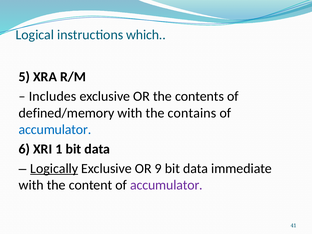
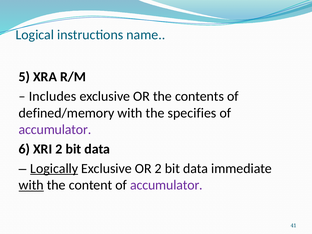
which: which -> name
contains: contains -> specifies
accumulator at (55, 130) colour: blue -> purple
XRI 1: 1 -> 2
OR 9: 9 -> 2
with at (31, 185) underline: none -> present
